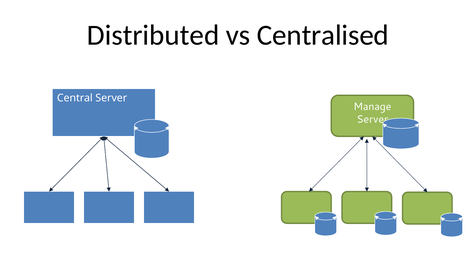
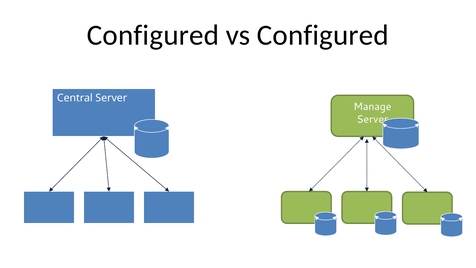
Distributed at (153, 35): Distributed -> Configured
vs Centralised: Centralised -> Configured
